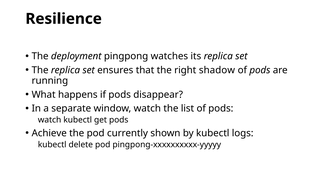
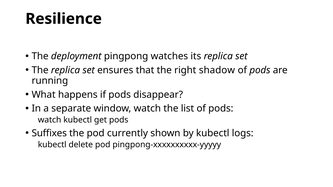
Achieve: Achieve -> Suffixes
